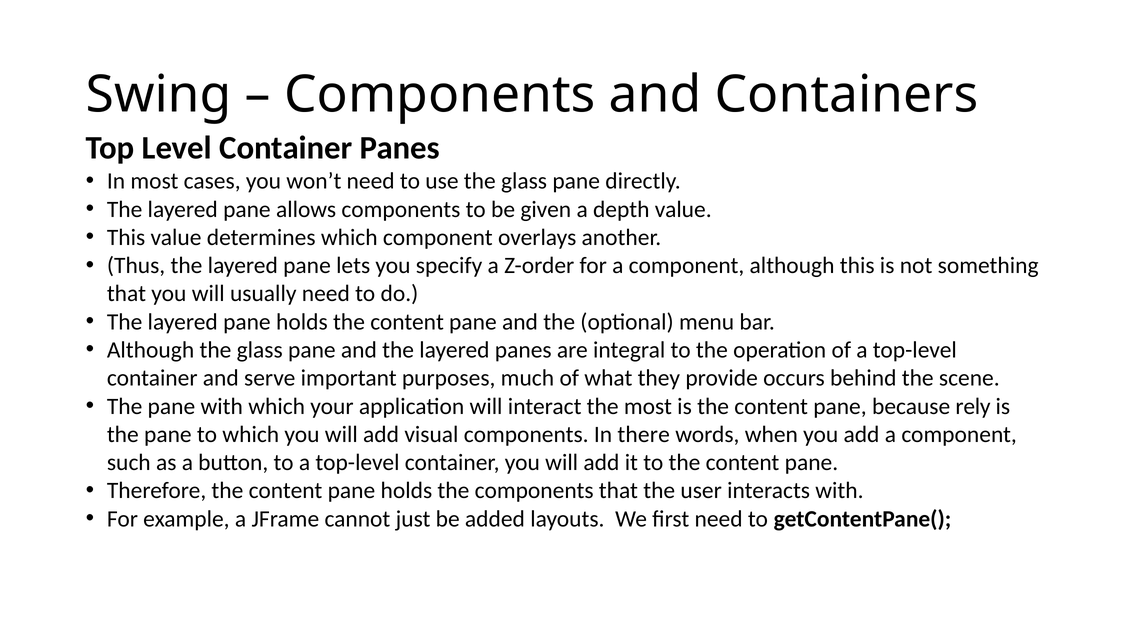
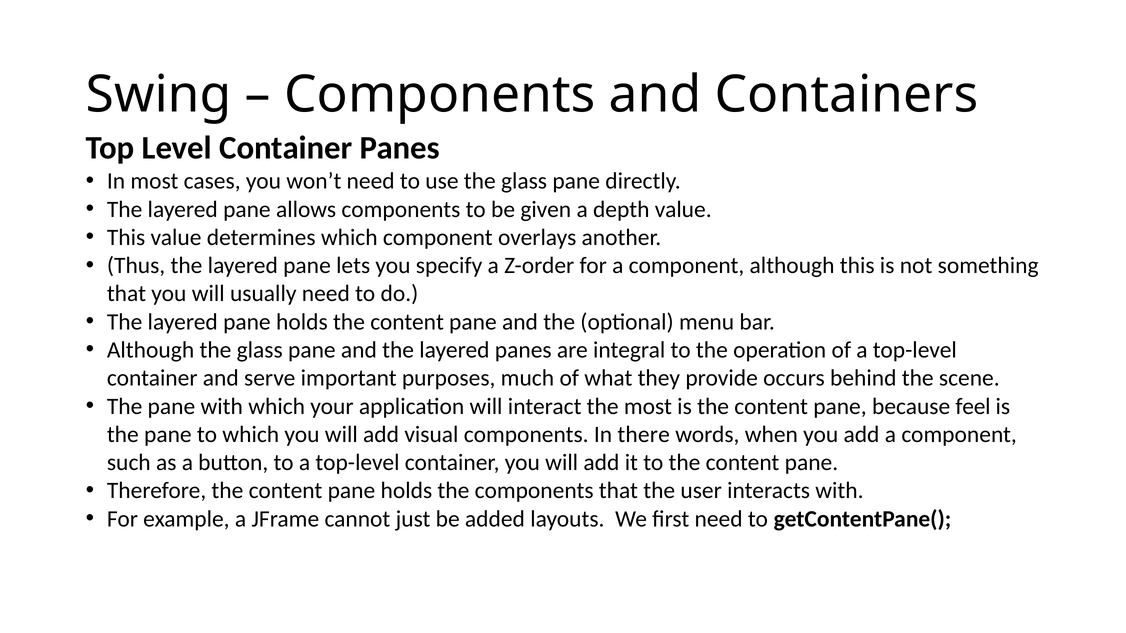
rely: rely -> feel
